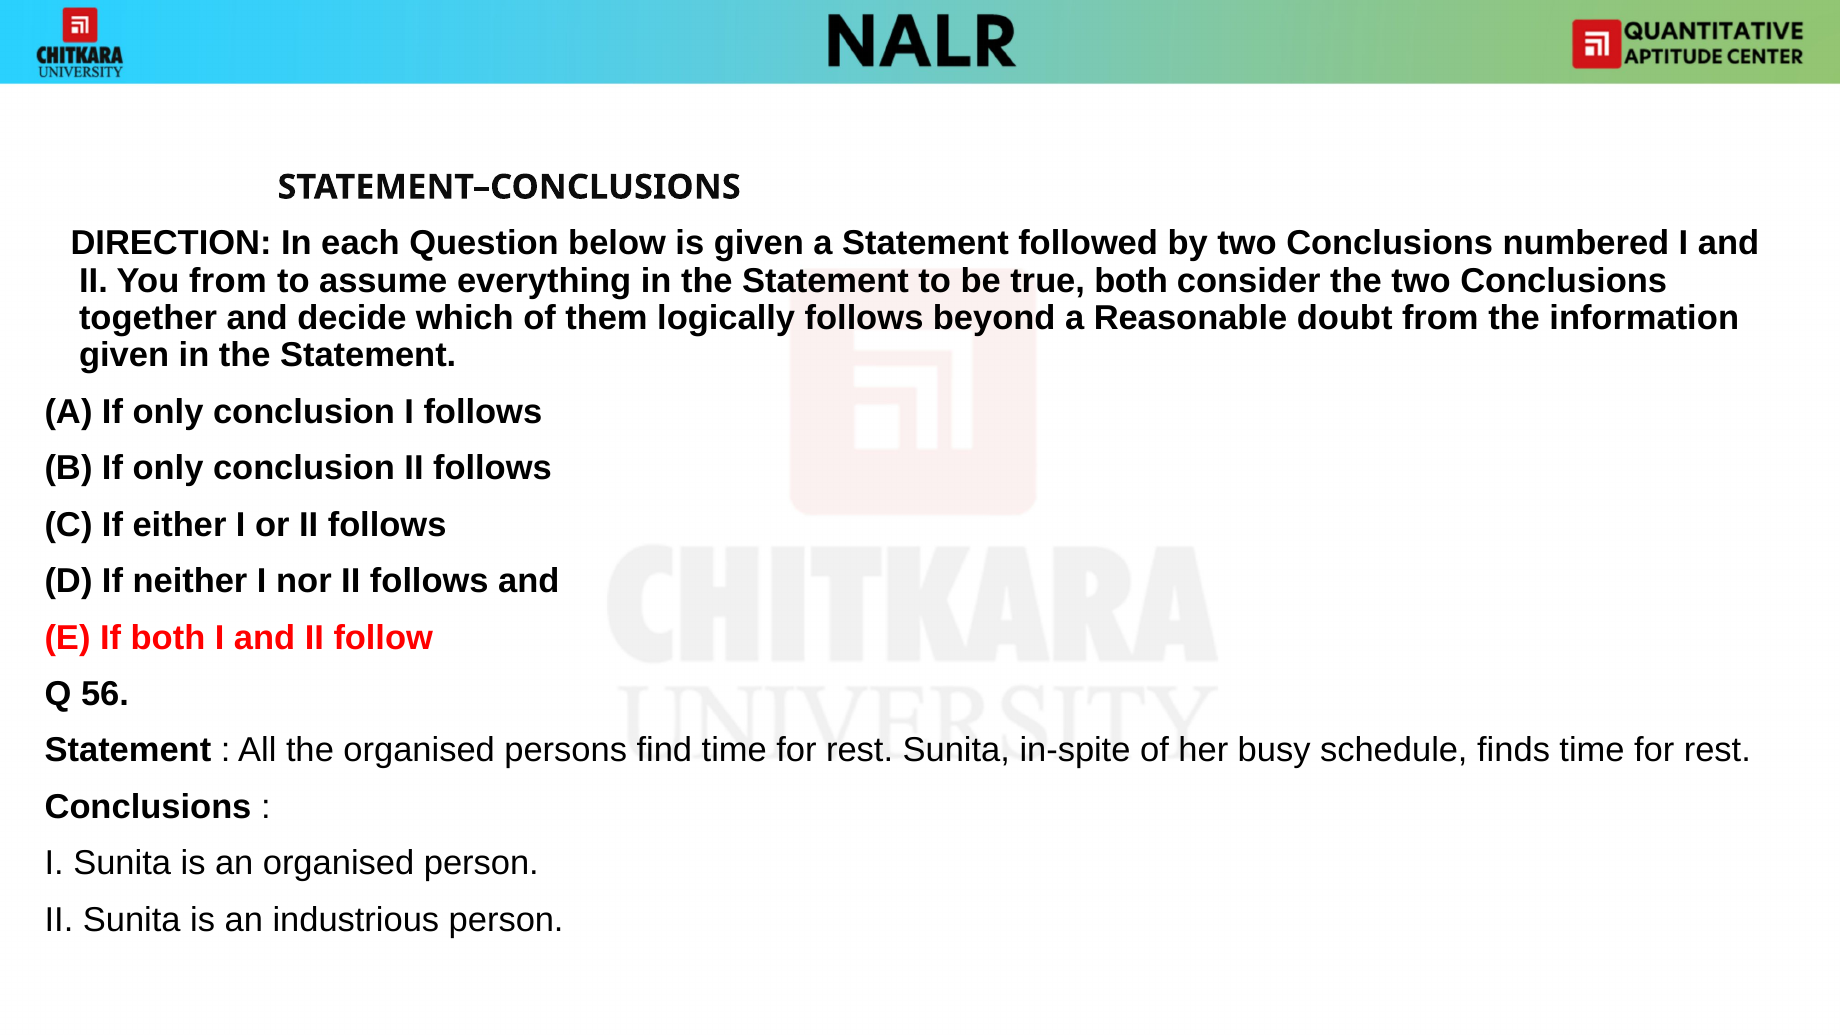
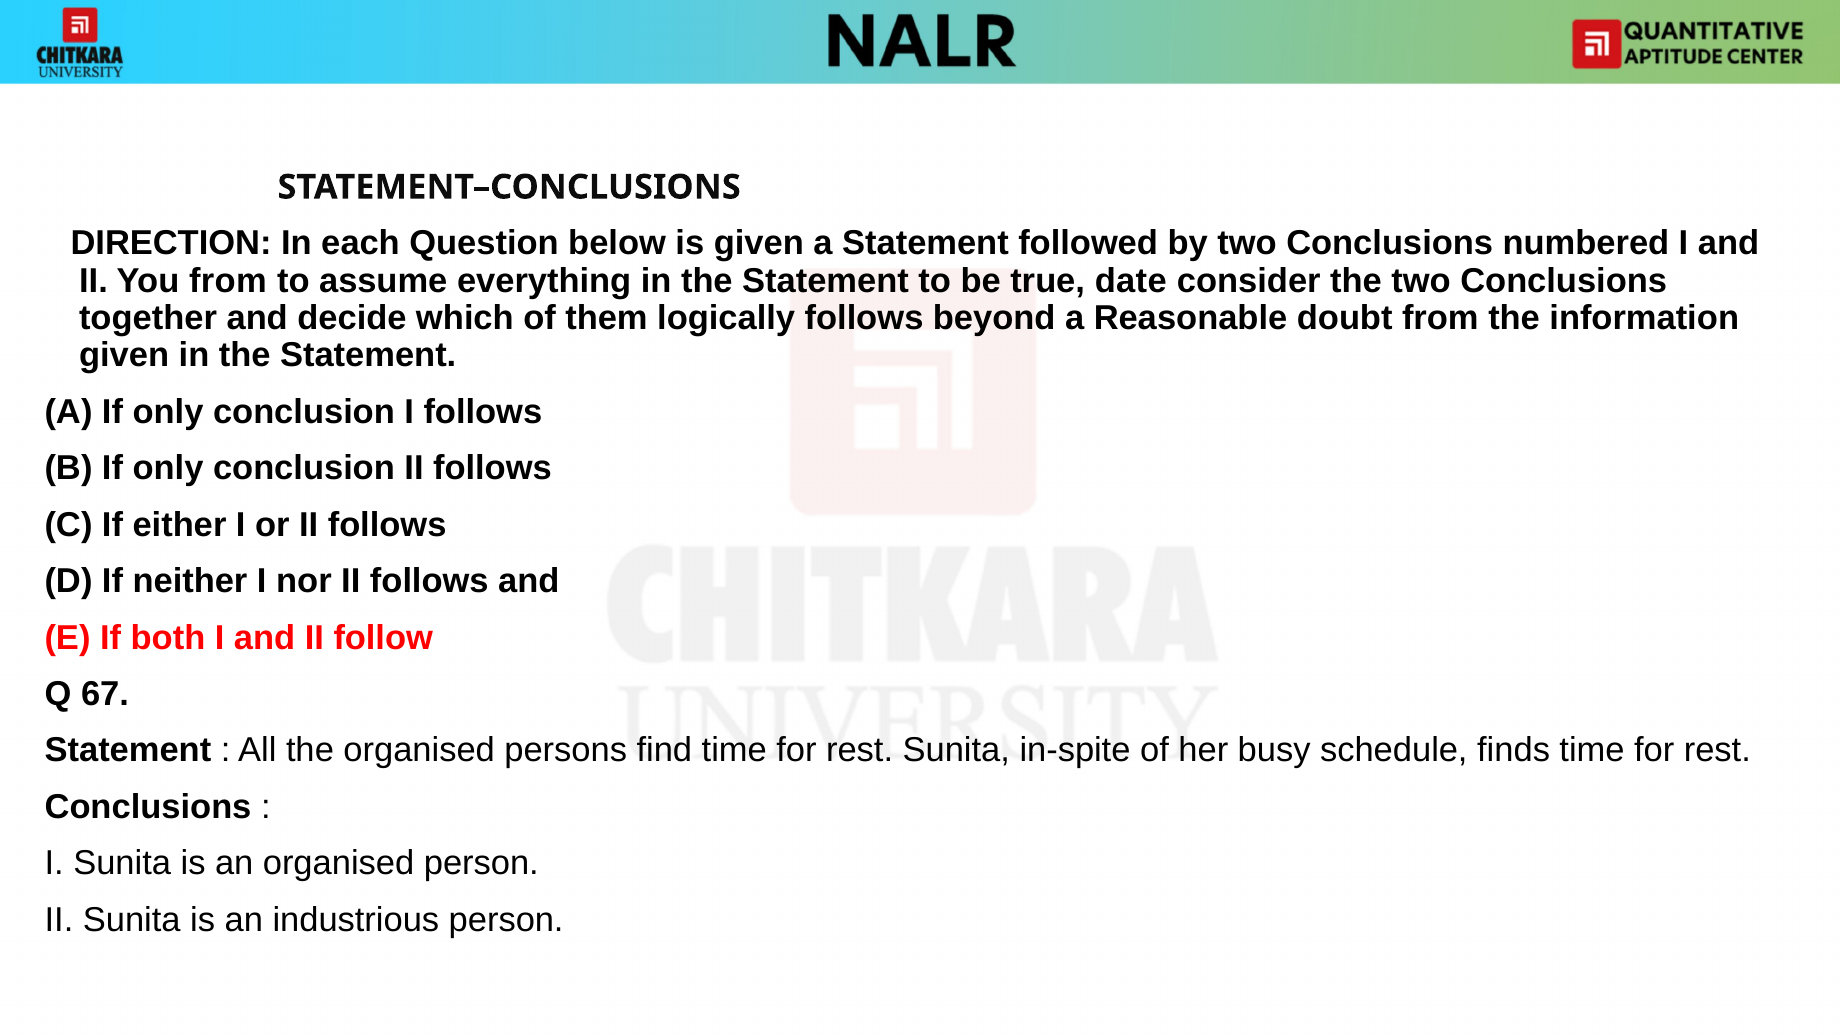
true both: both -> date
56: 56 -> 67
